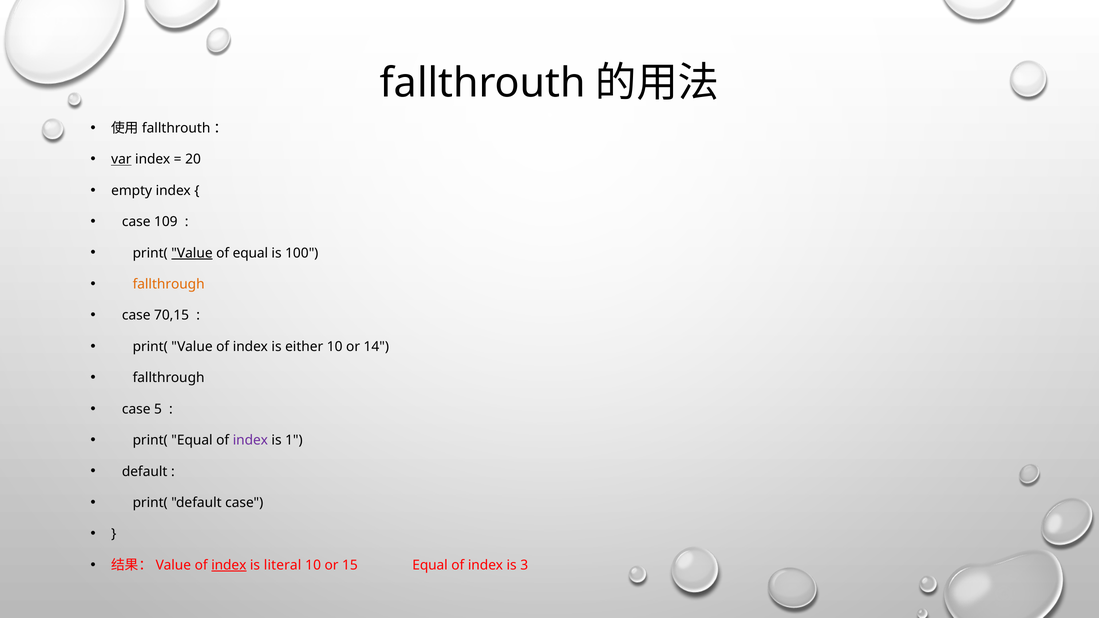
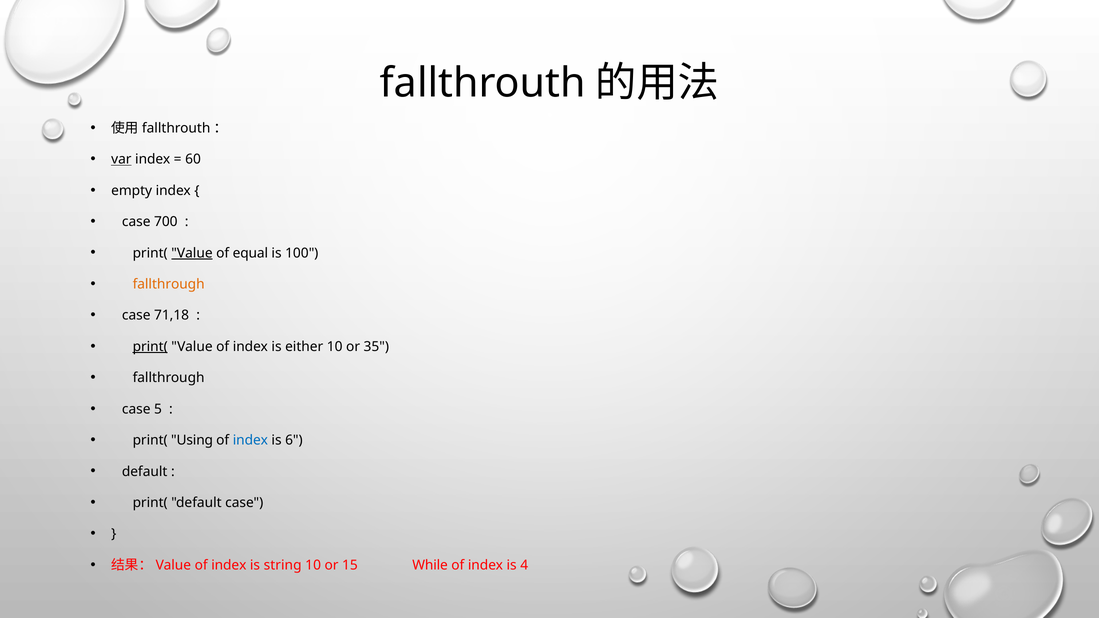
20: 20 -> 60
109: 109 -> 700
70,15: 70,15 -> 71,18
print( at (150, 347) underline: none -> present
14: 14 -> 35
print( Equal: Equal -> Using
index at (250, 440) colour: purple -> blue
1: 1 -> 6
index at (229, 565) underline: present -> none
literal: literal -> string
15 Equal: Equal -> While
3: 3 -> 4
